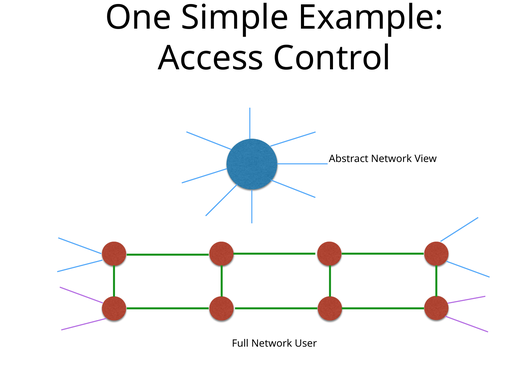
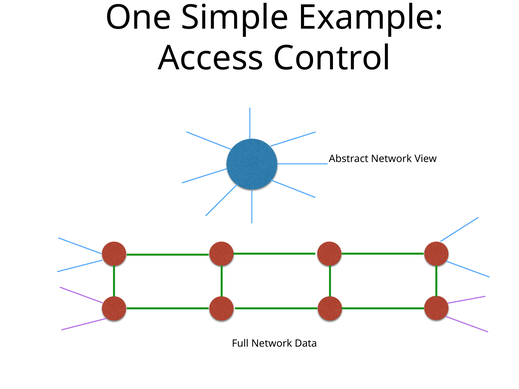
User: User -> Data
